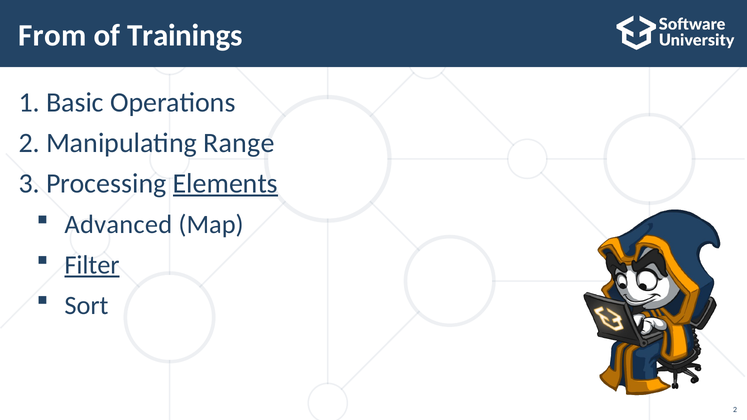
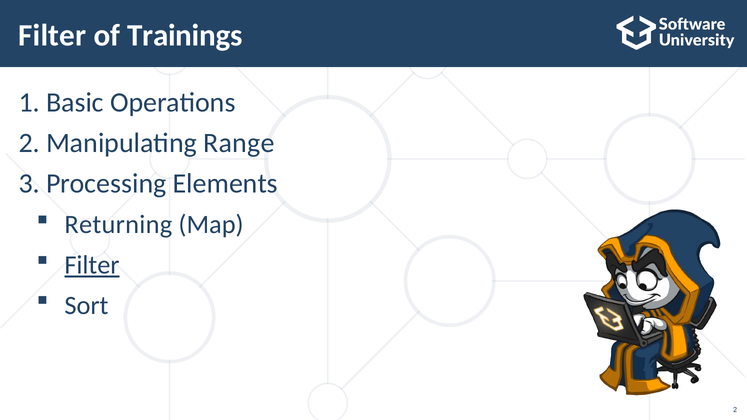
From at (52, 35): From -> Filter
Elements underline: present -> none
Advanced: Advanced -> Returning
